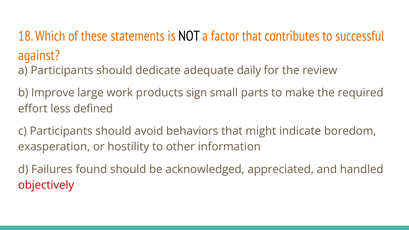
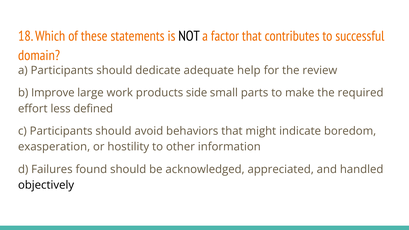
against: against -> domain
daily: daily -> help
sign: sign -> side
objectively colour: red -> black
